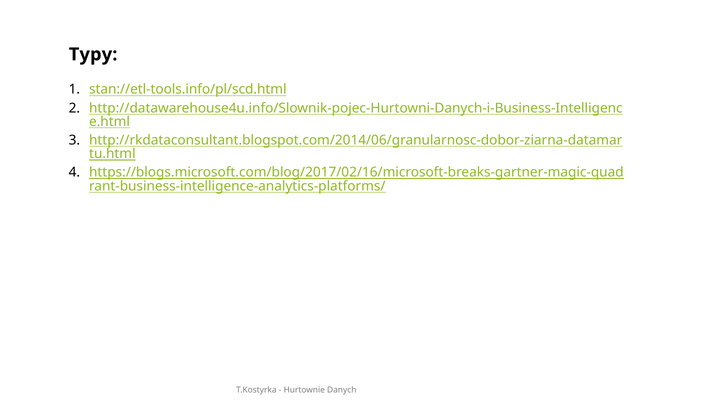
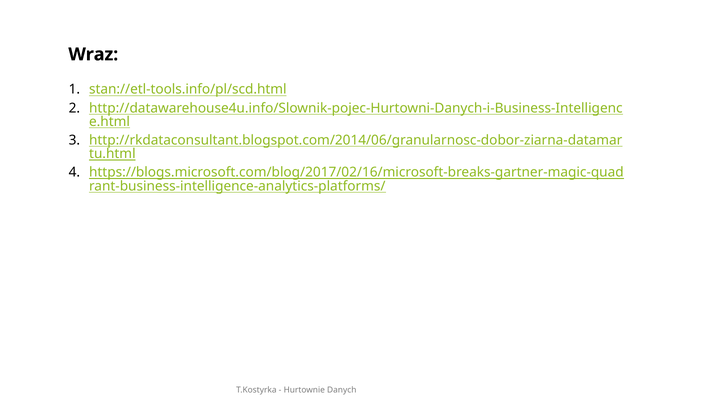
Typy: Typy -> Wraz
